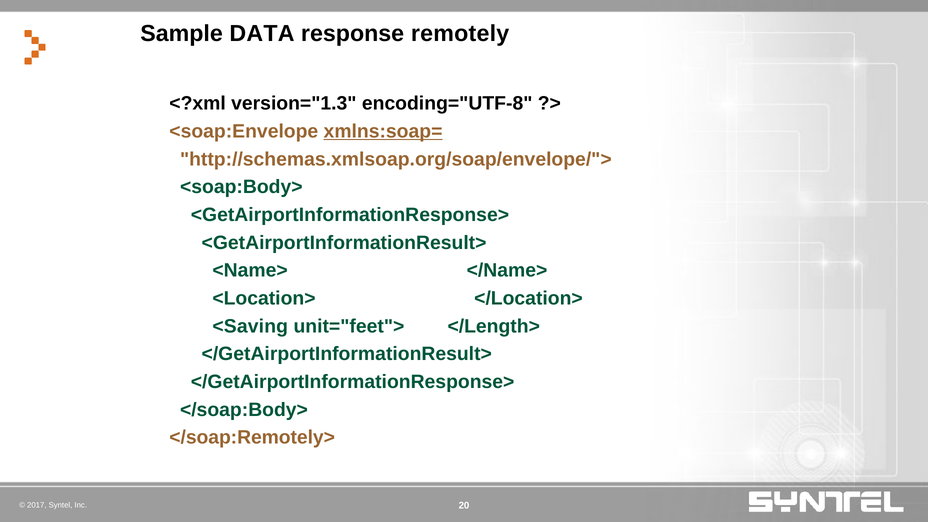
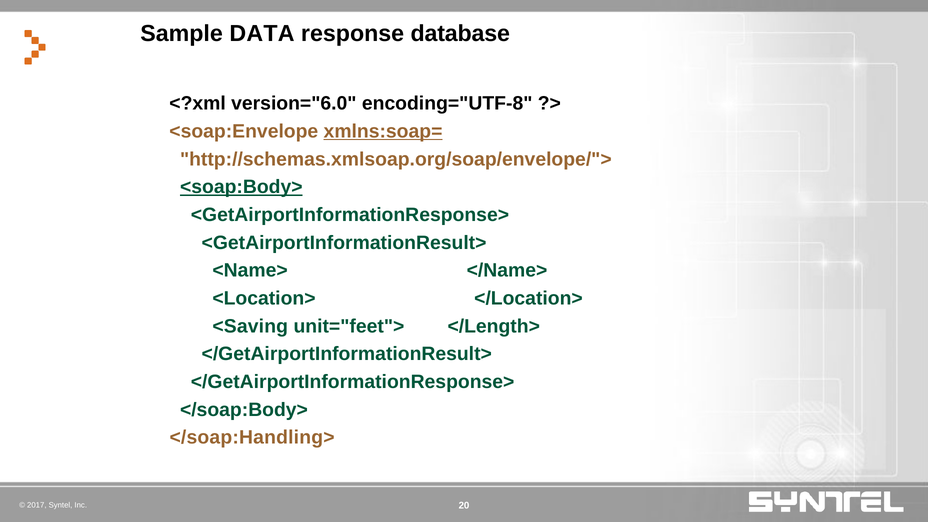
remotely: remotely -> database
version="1.3: version="1.3 -> version="6.0
<soap:Body> underline: none -> present
</soap:Remotely>: </soap:Remotely> -> </soap:Handling>
